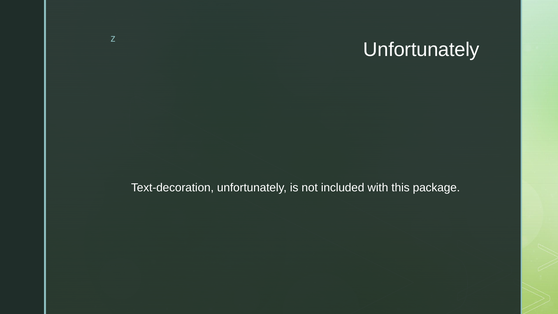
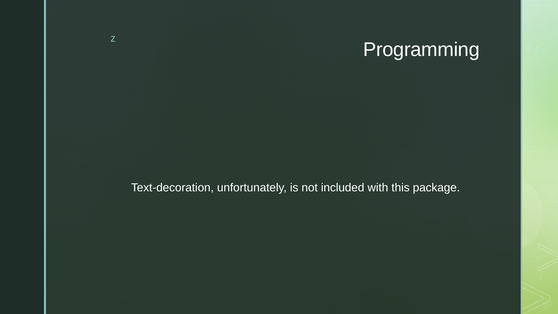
Unfortunately at (421, 50): Unfortunately -> Programming
